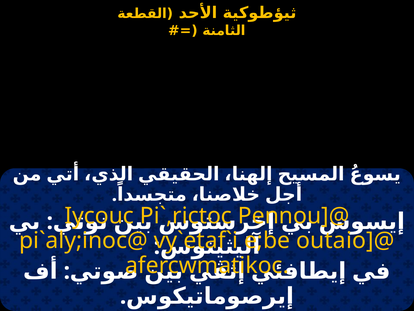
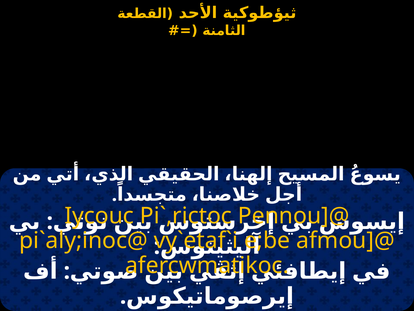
outaio]@: outaio]@ -> afmou]@
